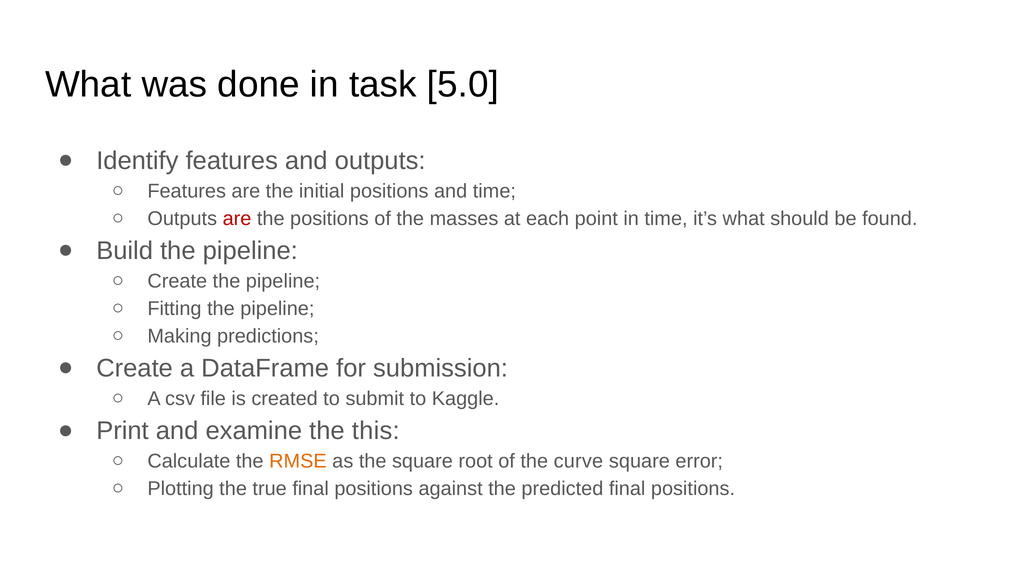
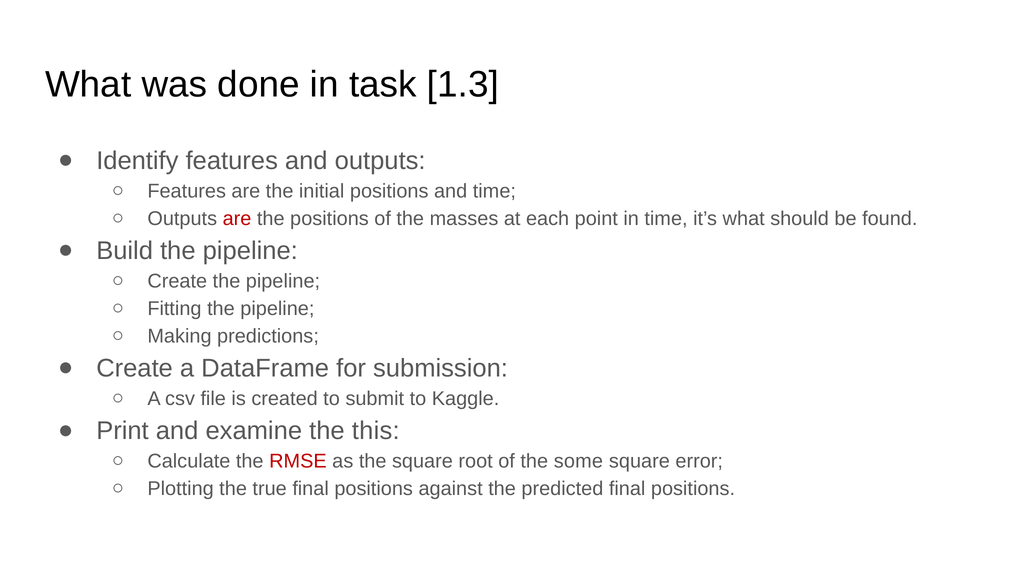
5.0: 5.0 -> 1.3
RMSE colour: orange -> red
curve: curve -> some
